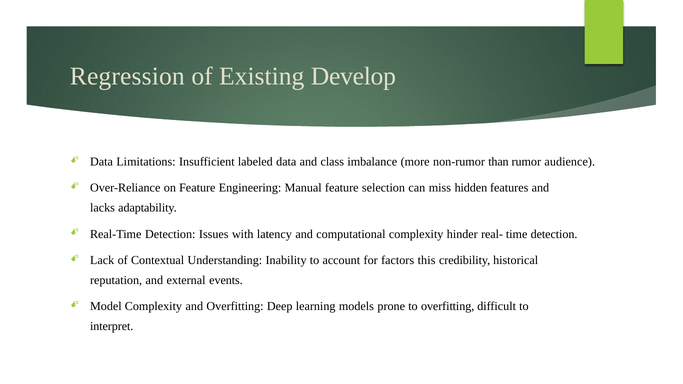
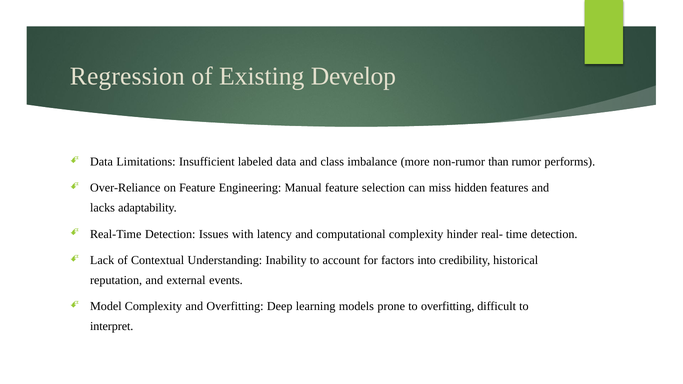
audience: audience -> performs
this: this -> into
